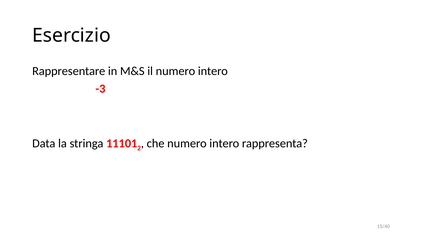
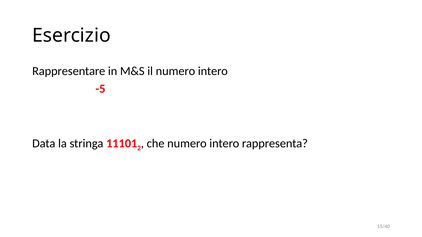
-3: -3 -> -5
